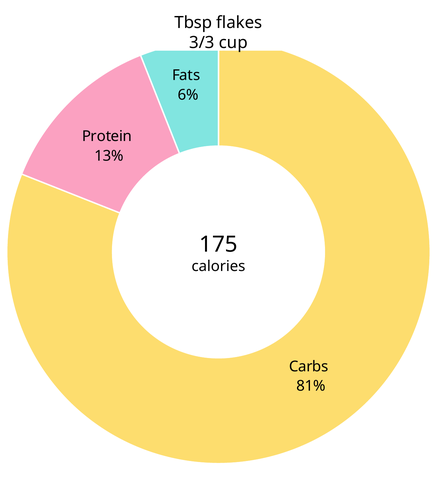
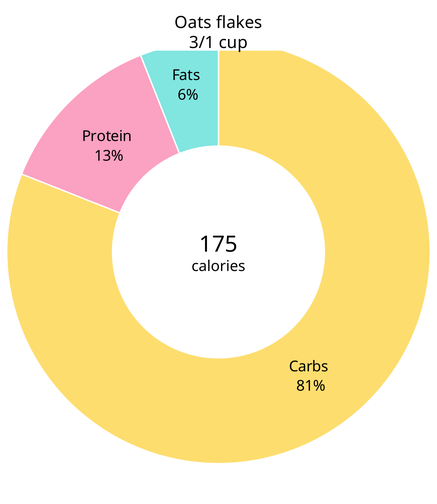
Tbsp: Tbsp -> Oats
3/3: 3/3 -> 3/1
